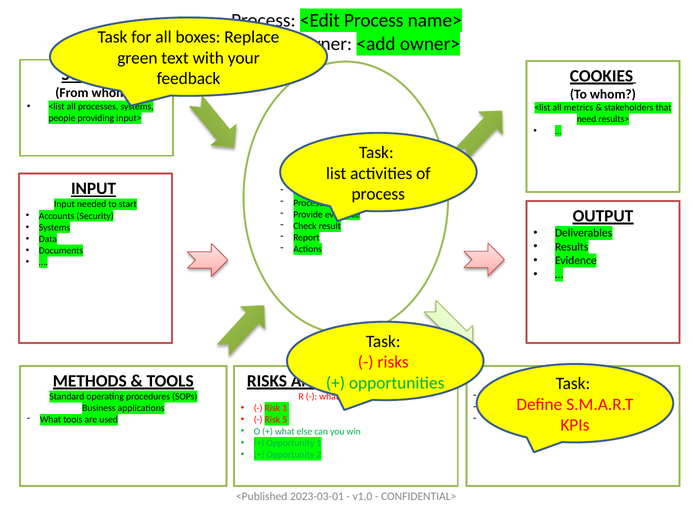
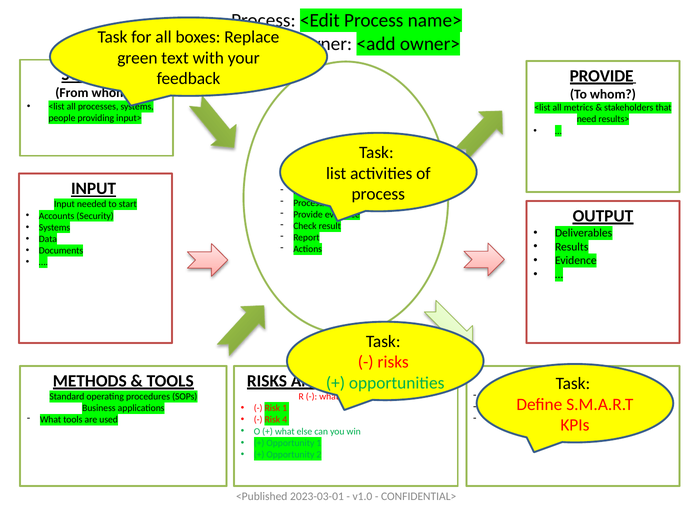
COOKIES at (601, 76): COOKIES -> PROVIDE
5: 5 -> 4
